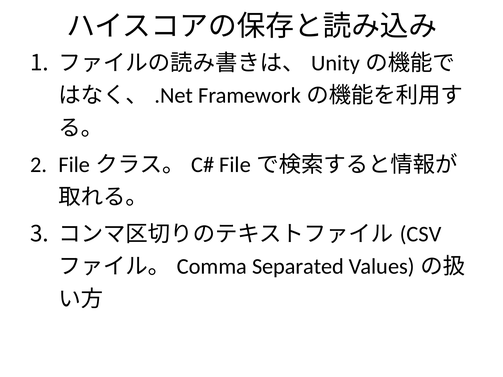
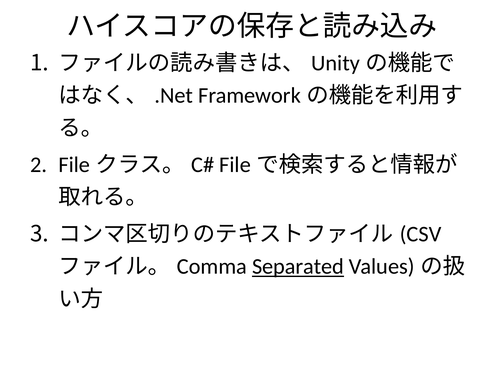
Separated underline: none -> present
